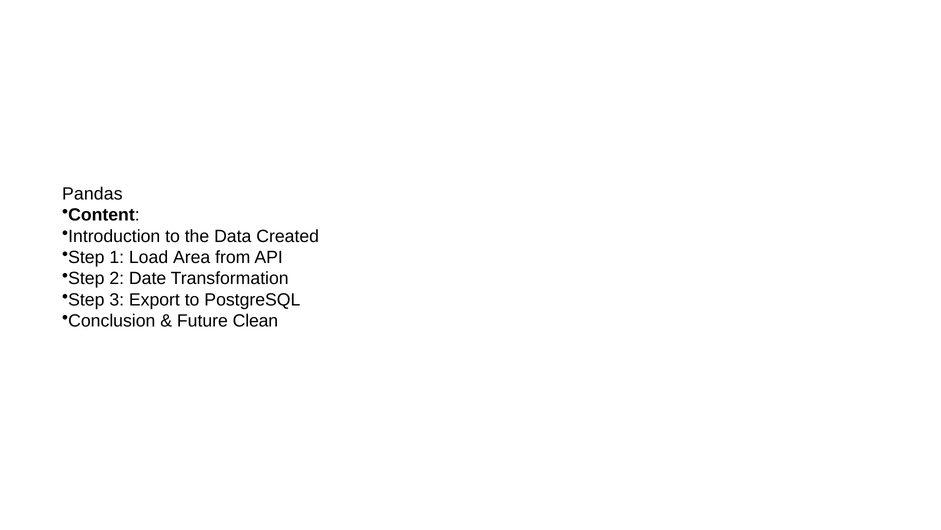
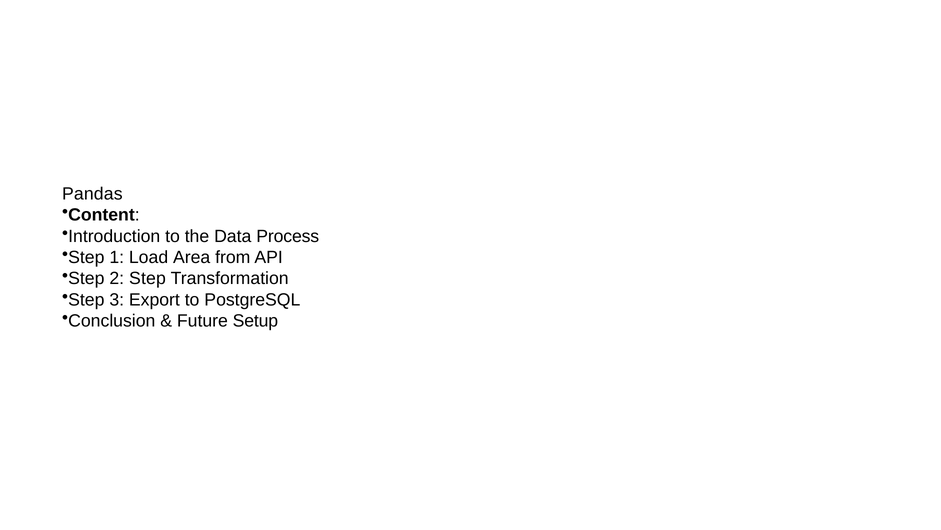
Created: Created -> Process
2 Date: Date -> Step
Clean: Clean -> Setup
